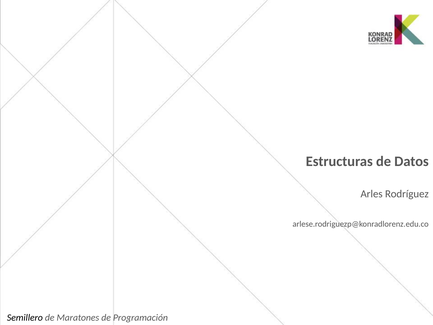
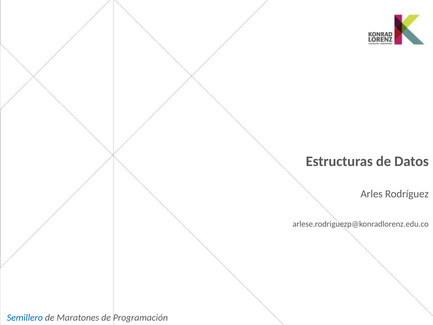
Semillero colour: black -> blue
